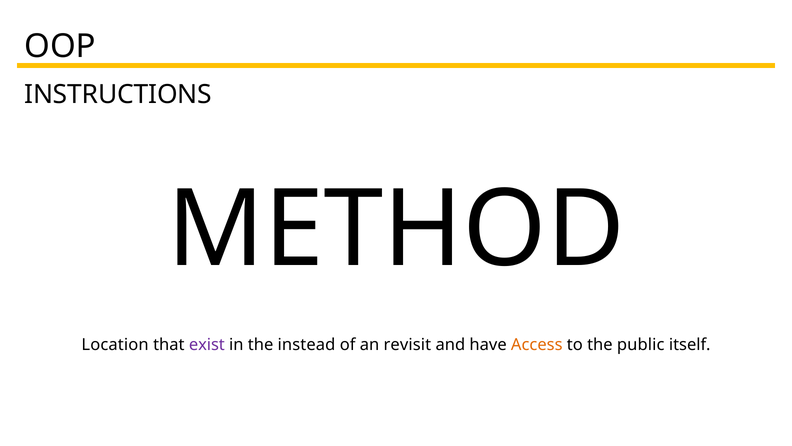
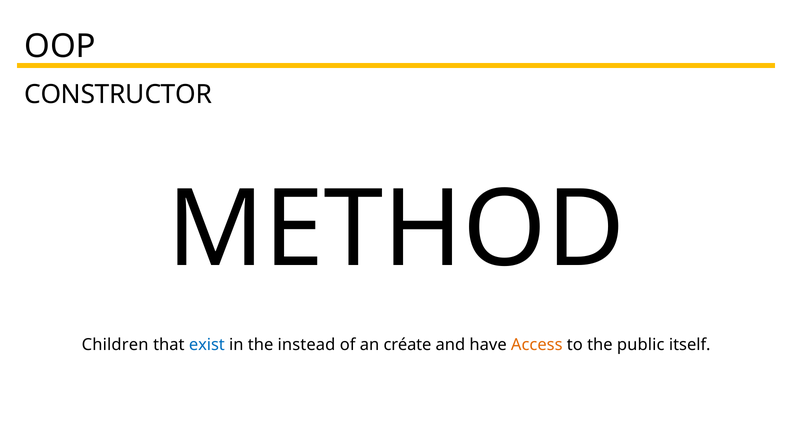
INSTRUCTIONS: INSTRUCTIONS -> CONSTRUCTOR
Location: Location -> Children
exist colour: purple -> blue
revisit: revisit -> créate
